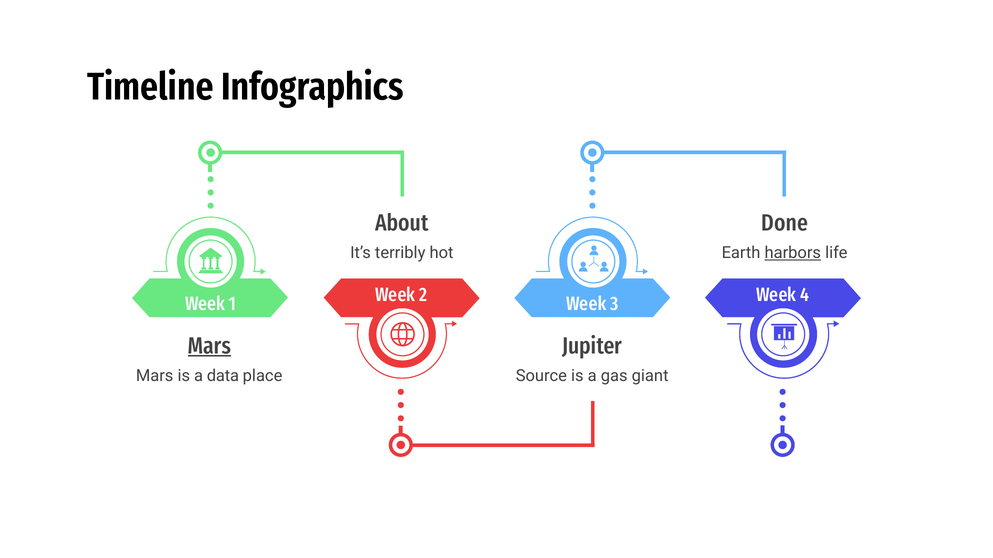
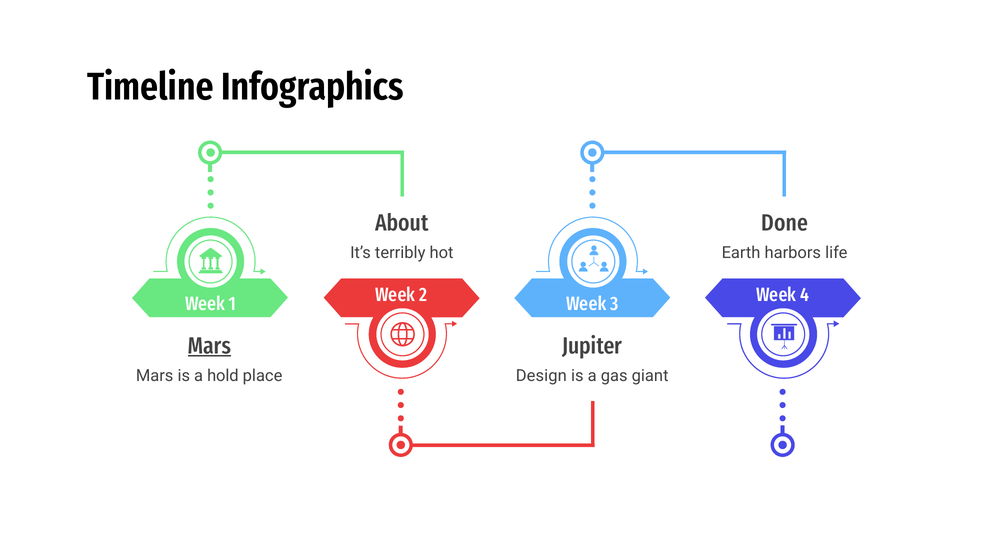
harbors underline: present -> none
data: data -> hold
Source: Source -> Design
